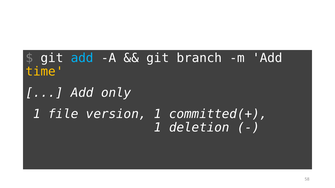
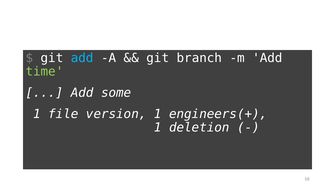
time colour: yellow -> light green
only: only -> some
committed(+: committed(+ -> engineers(+
